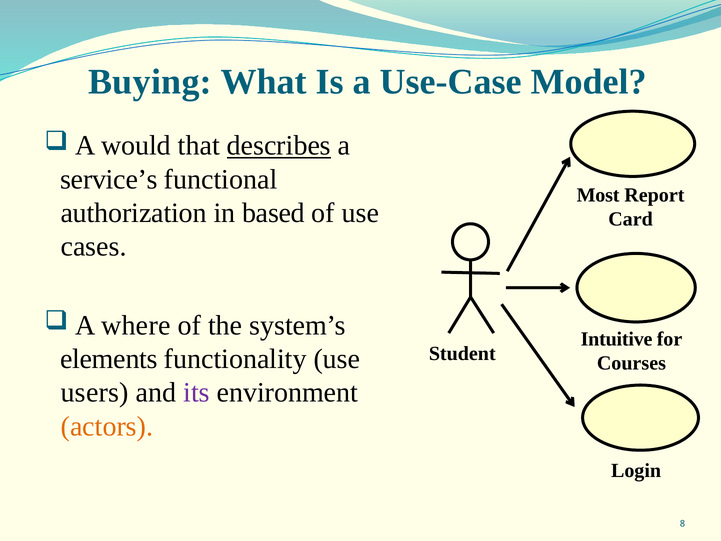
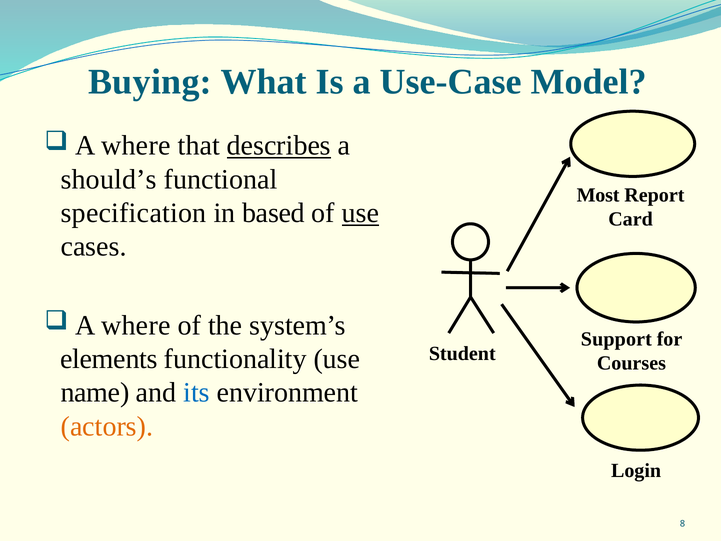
would at (136, 146): would -> where
service’s: service’s -> should’s
authorization: authorization -> specification
use at (360, 213) underline: none -> present
Intuitive: Intuitive -> Support
users: users -> name
its colour: purple -> blue
